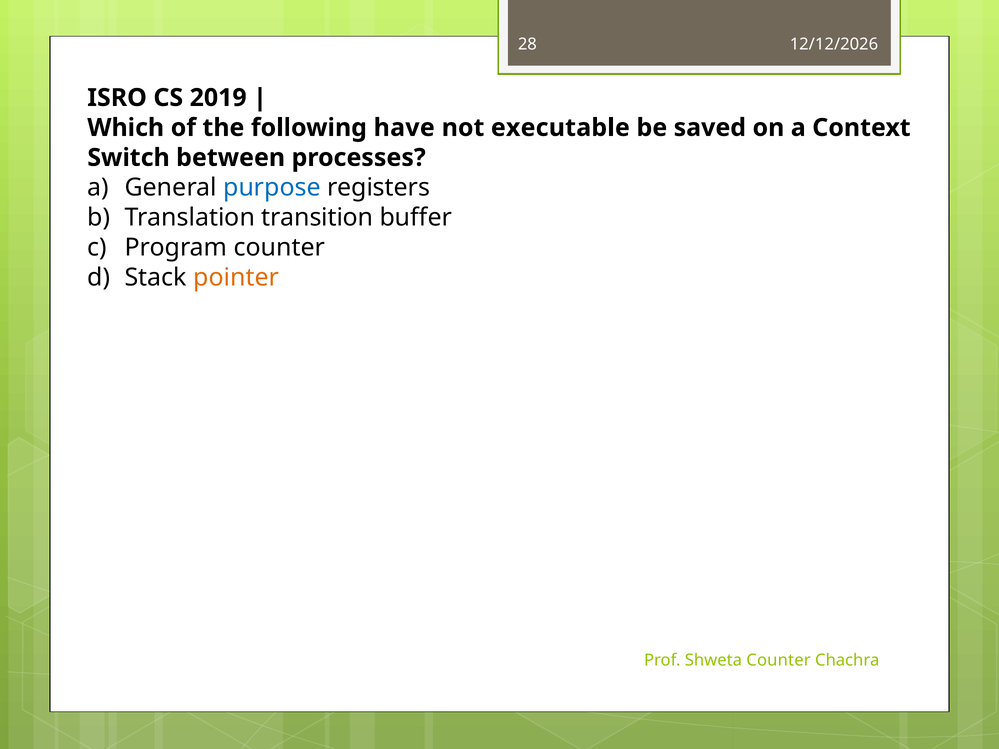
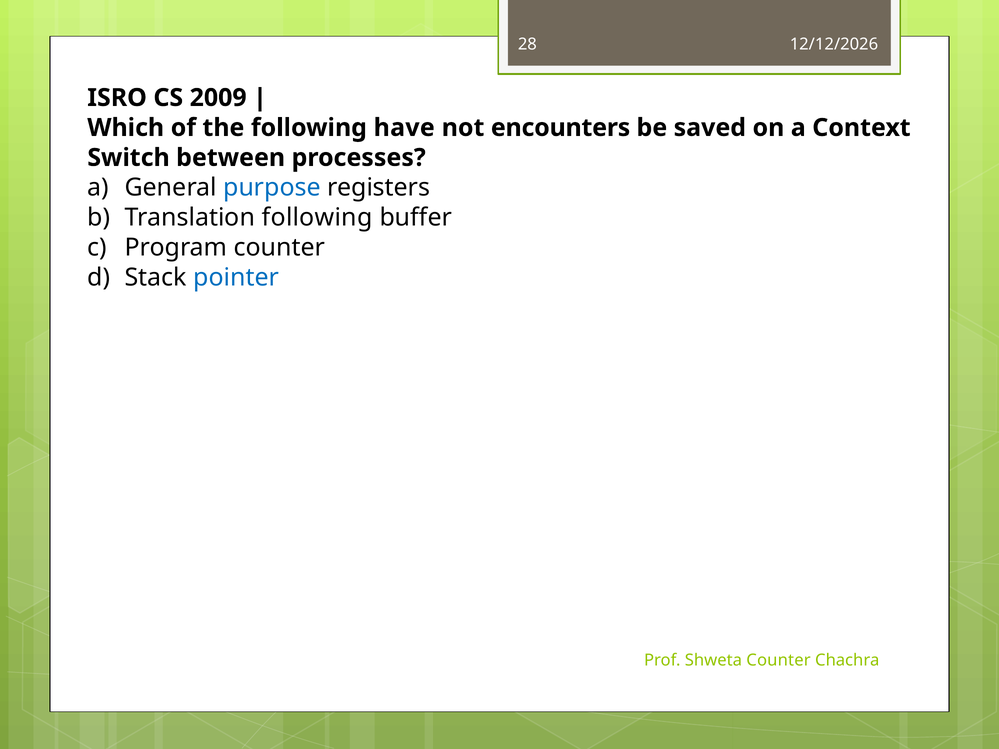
2019: 2019 -> 2009
executable: executable -> encounters
Translation transition: transition -> following
pointer colour: orange -> blue
